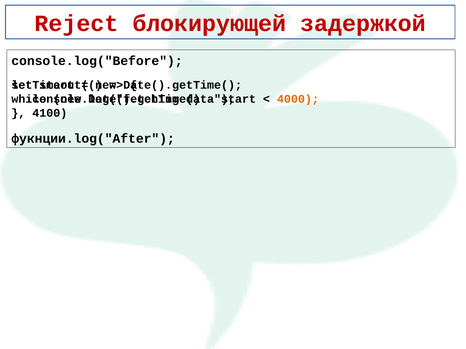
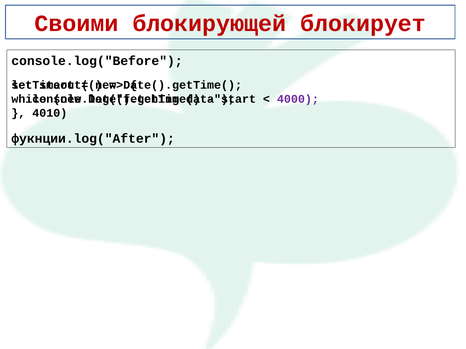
Reject: Reject -> Своими
задержкой: задержкой -> блокирует
4000 colour: orange -> purple
4100: 4100 -> 4010
